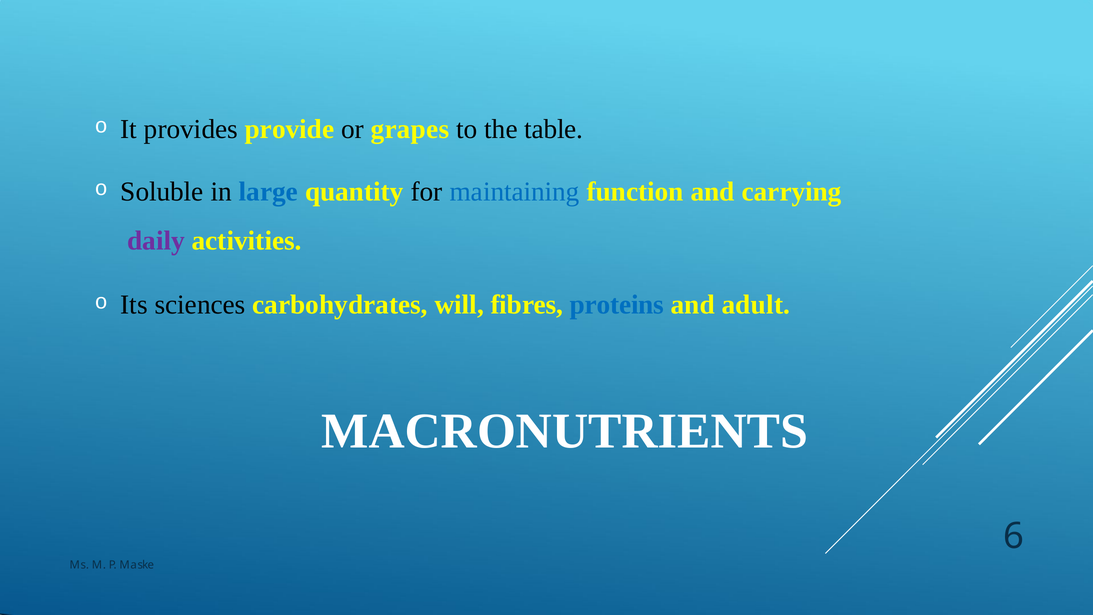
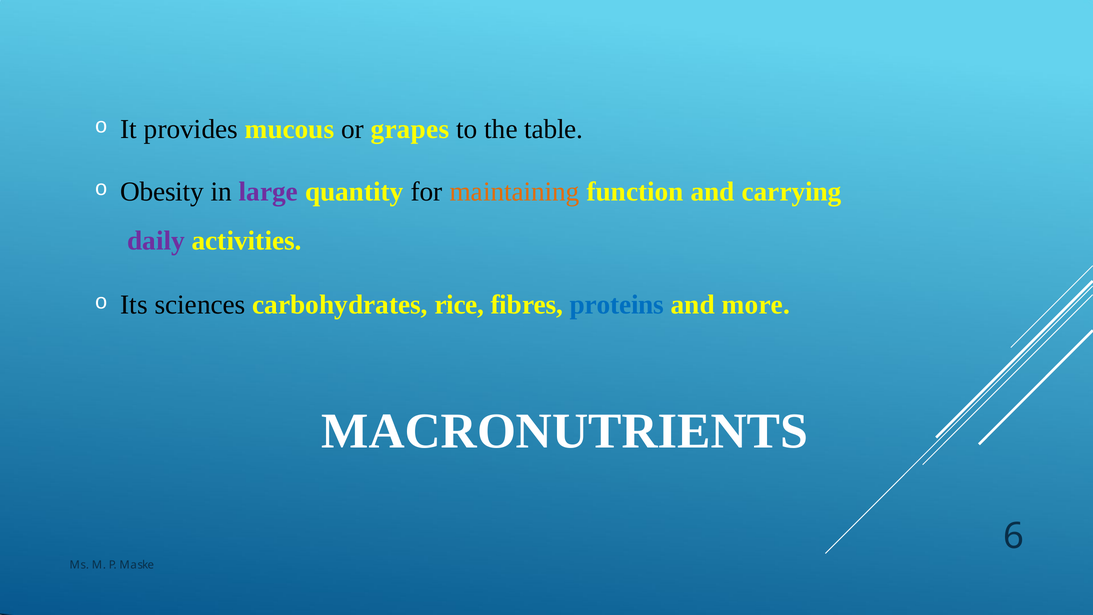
provide: provide -> mucous
Soluble: Soluble -> Obesity
large colour: blue -> purple
maintaining colour: blue -> orange
will: will -> rice
adult: adult -> more
